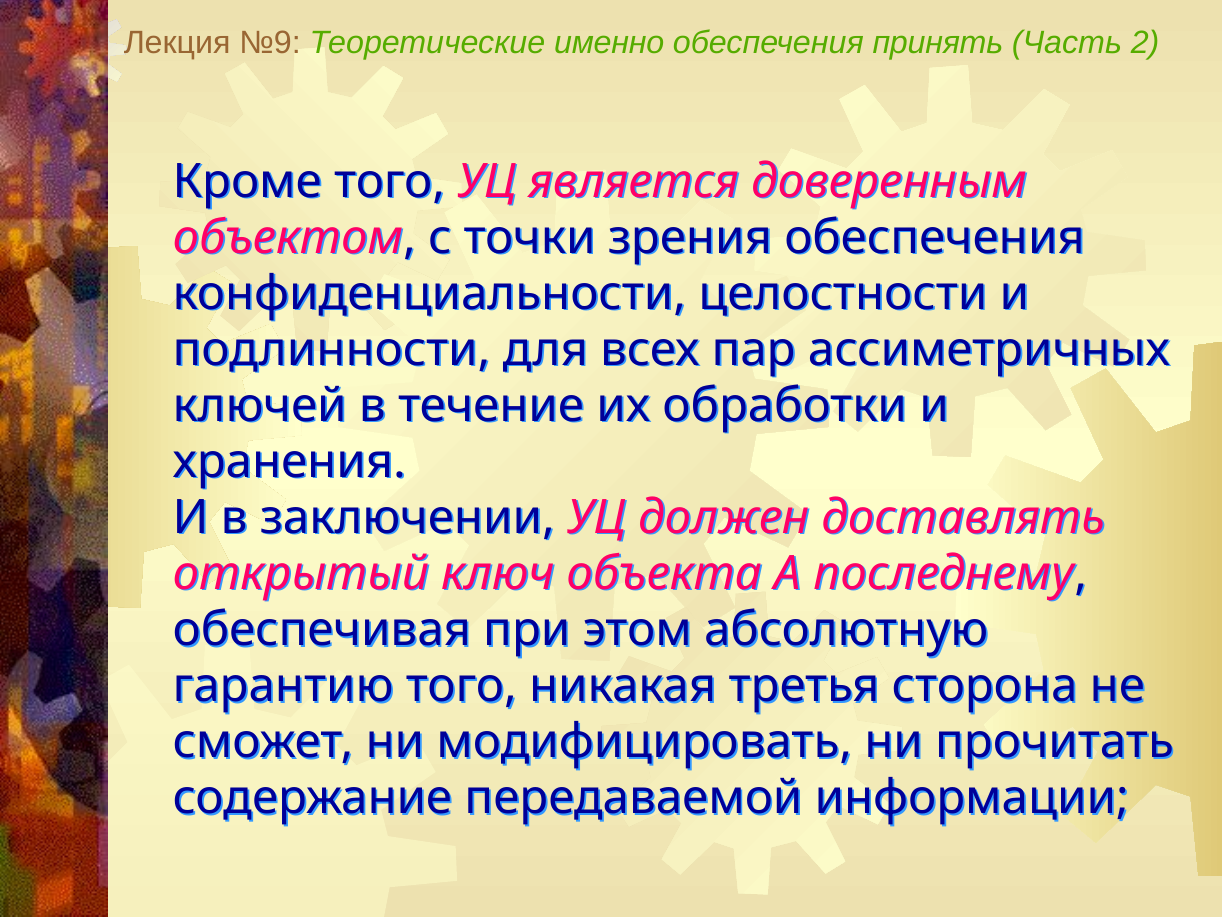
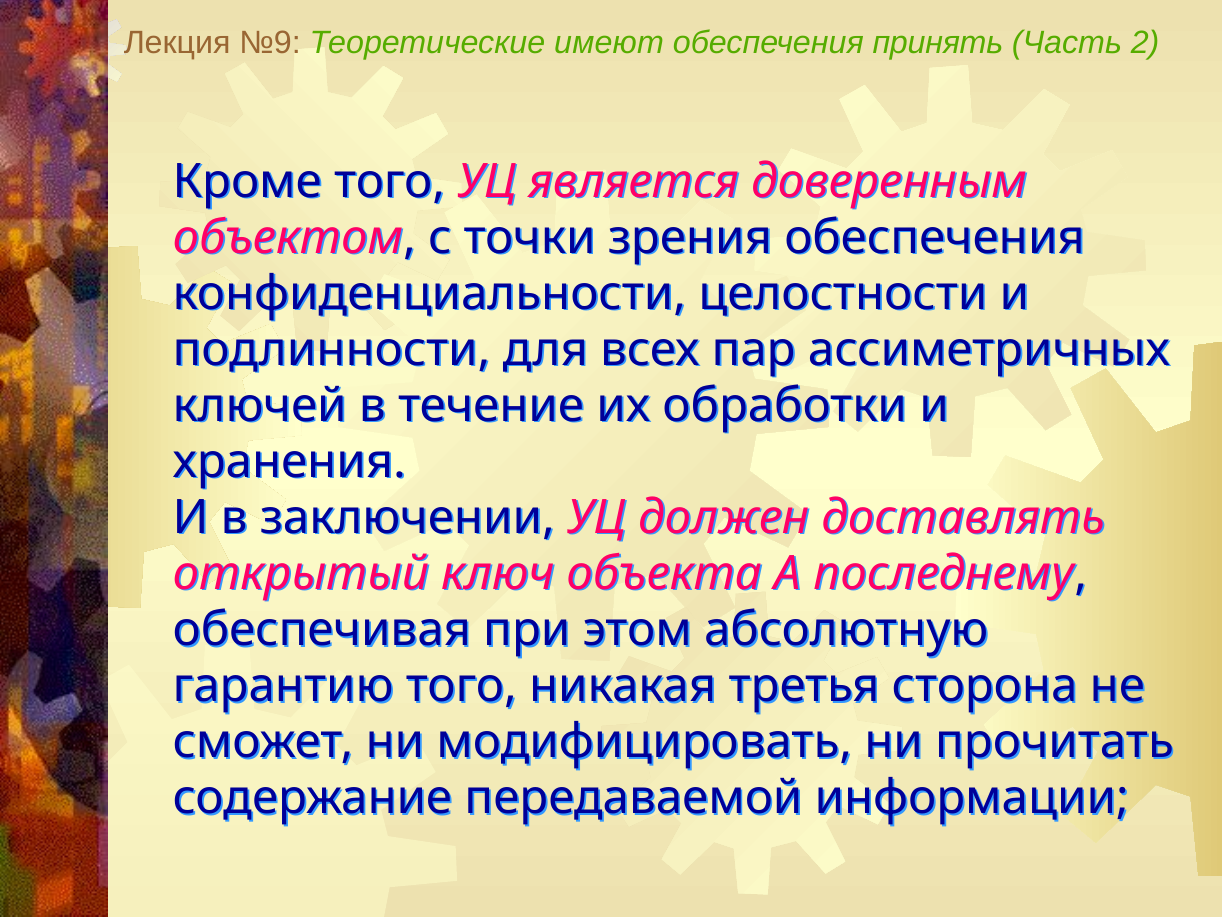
именно: именно -> имеют
